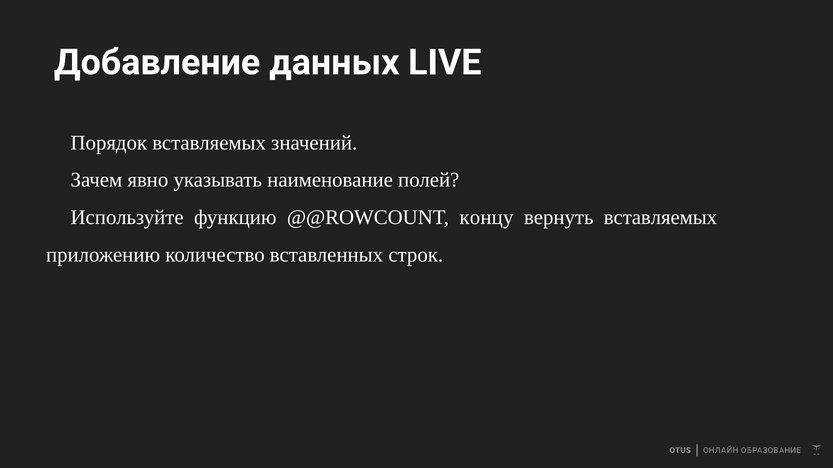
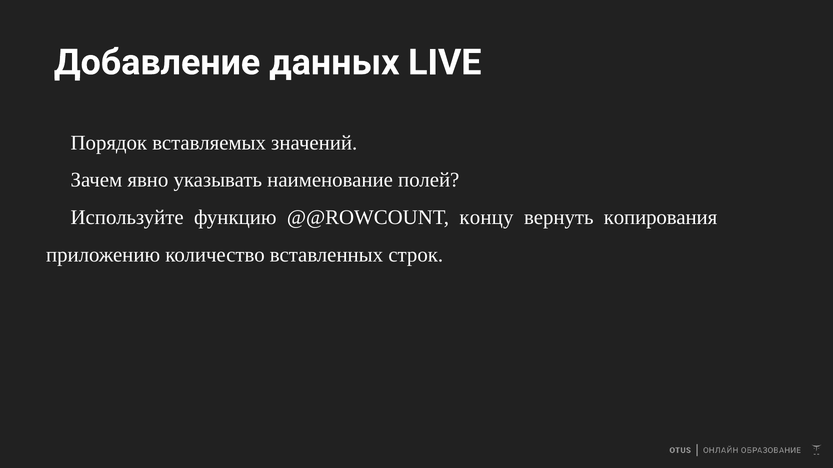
вернуть вставляемых: вставляемых -> копирования
